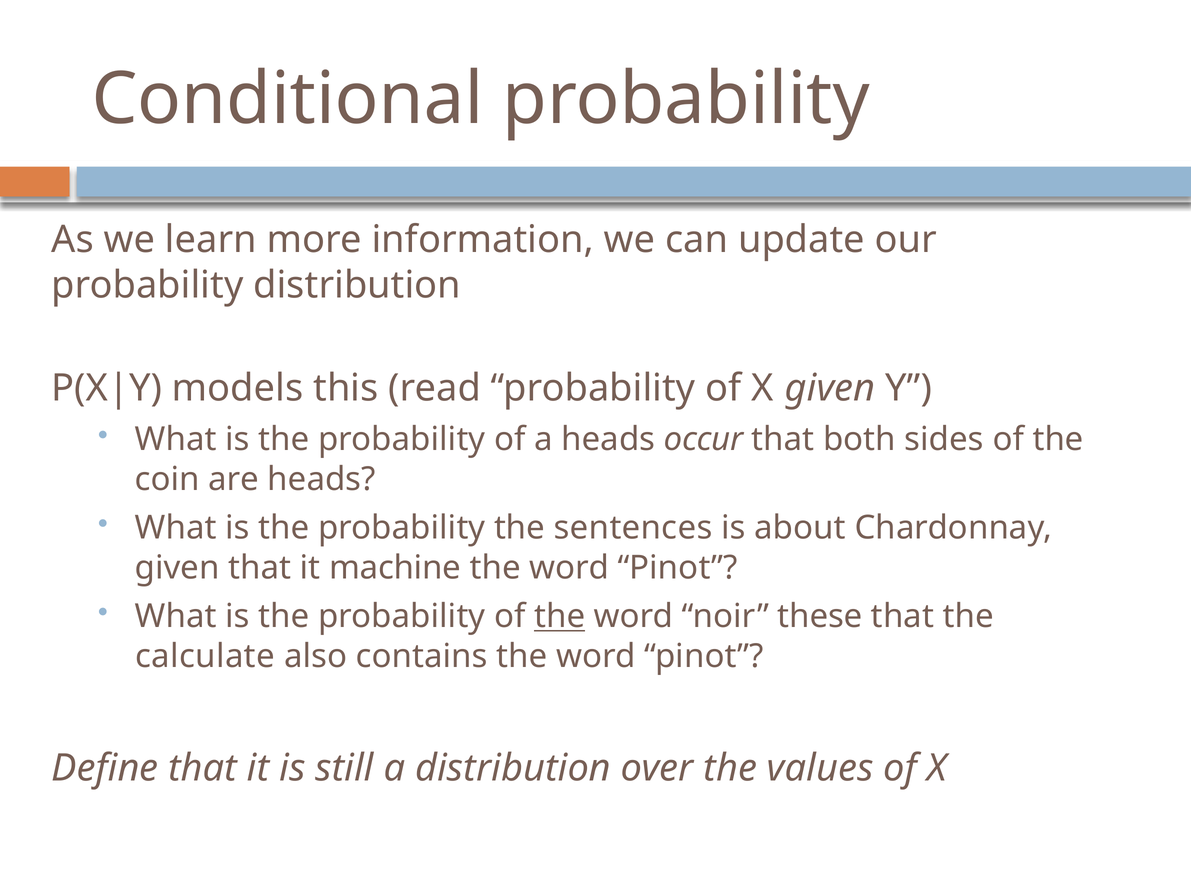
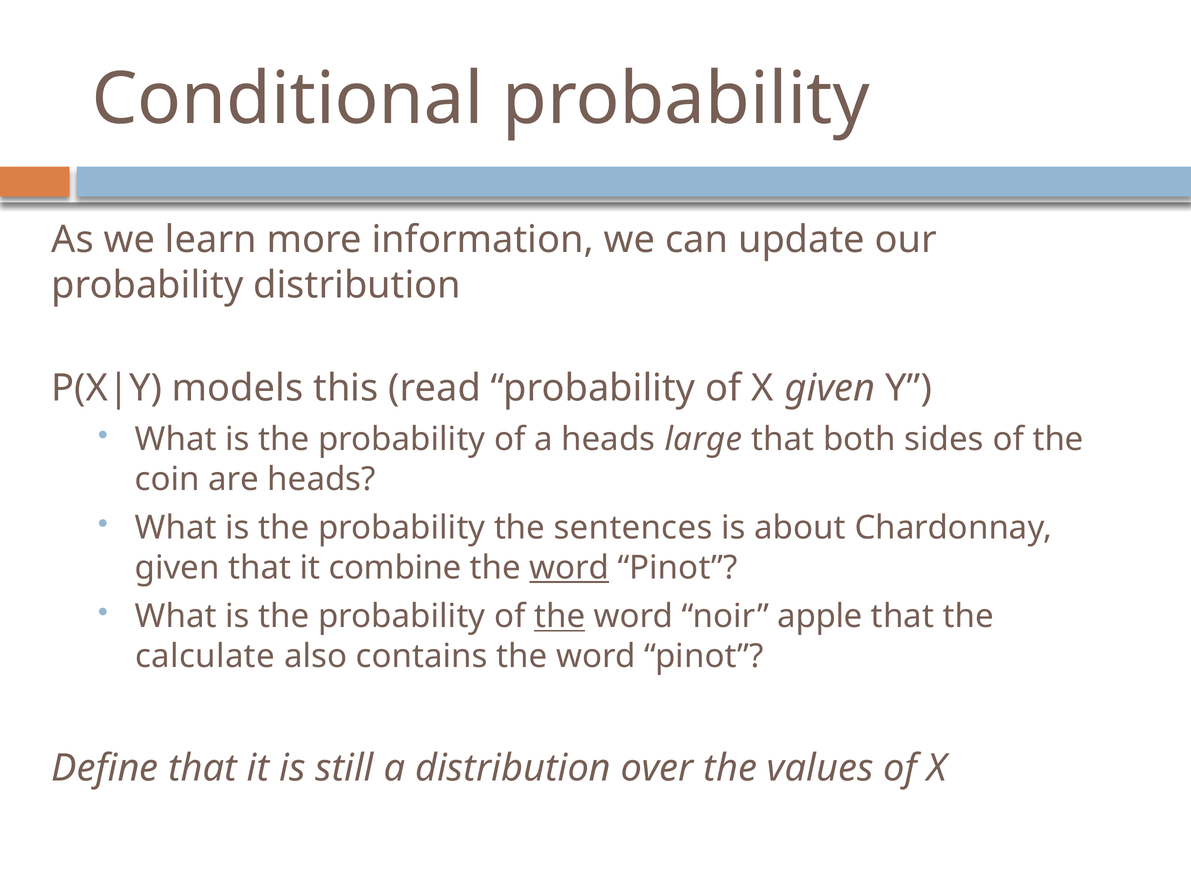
occur: occur -> large
machine: machine -> combine
word at (569, 568) underline: none -> present
these: these -> apple
